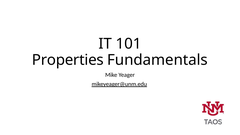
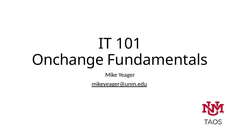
Properties: Properties -> Onchange
